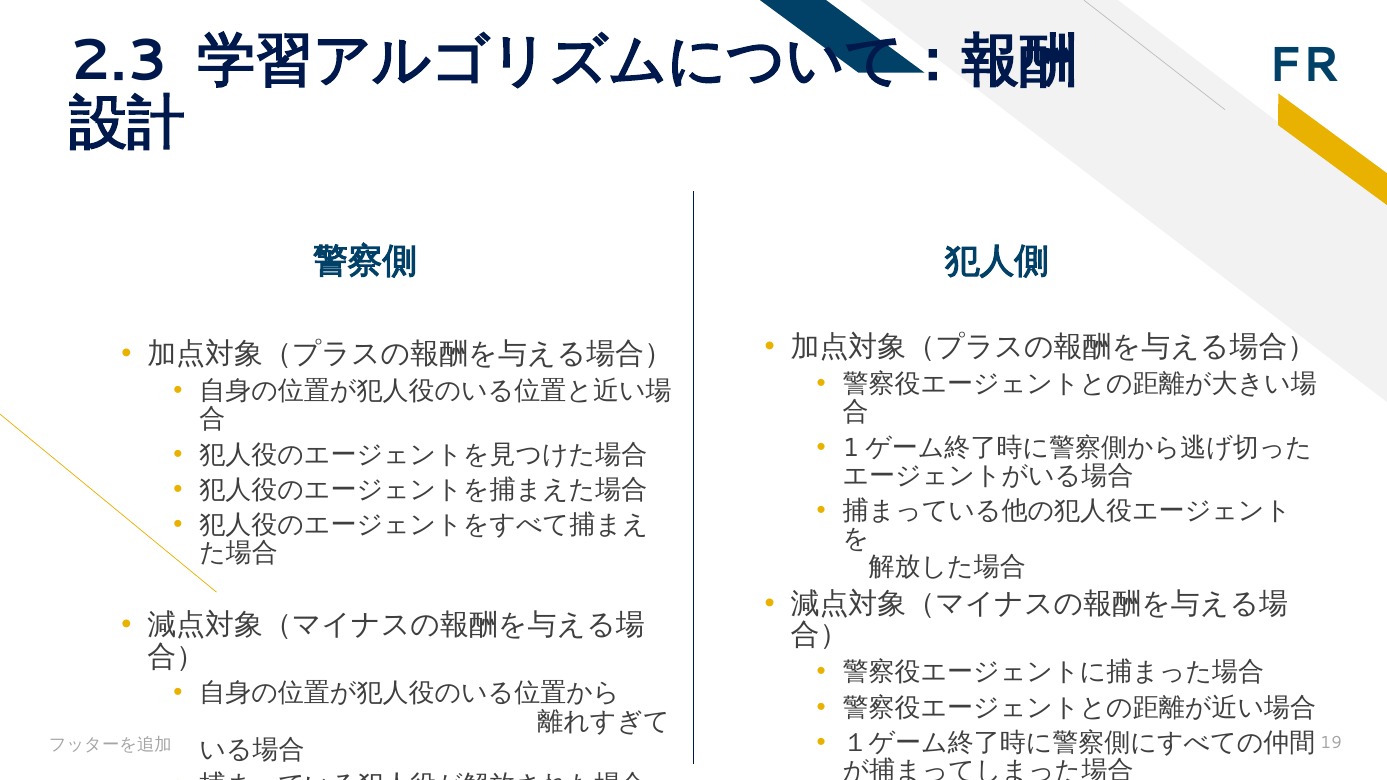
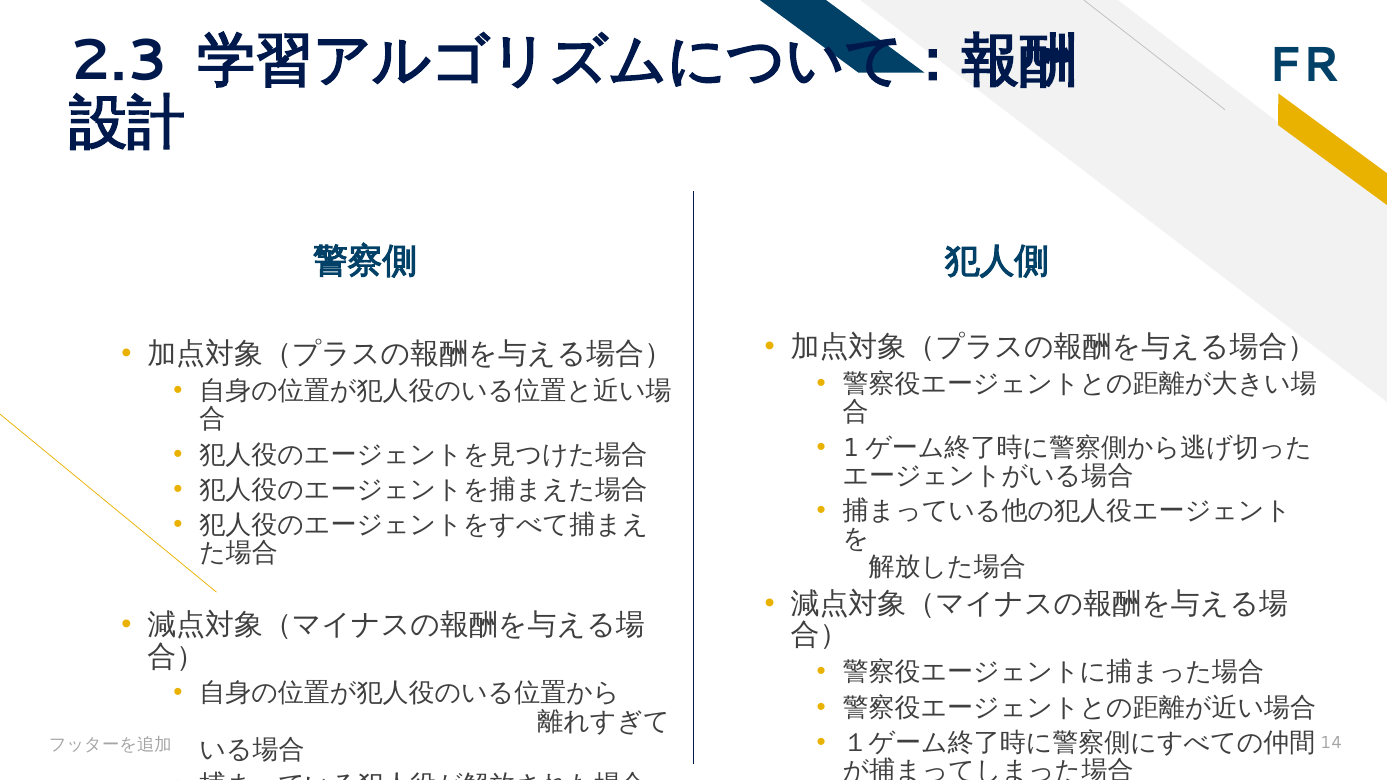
19: 19 -> 14
